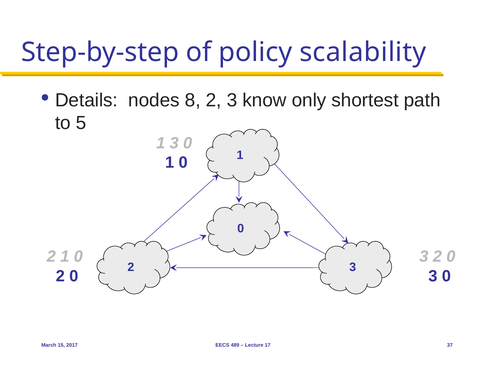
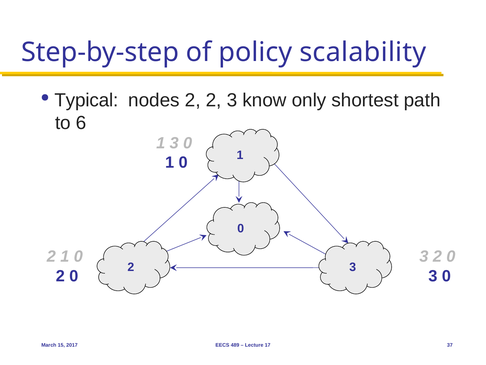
Details: Details -> Typical
nodes 8: 8 -> 2
5: 5 -> 6
